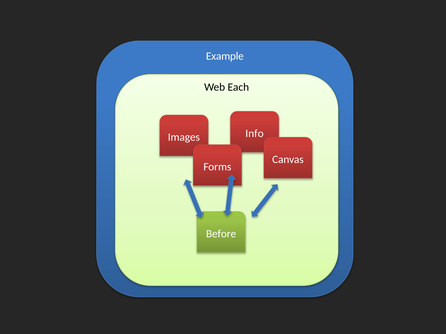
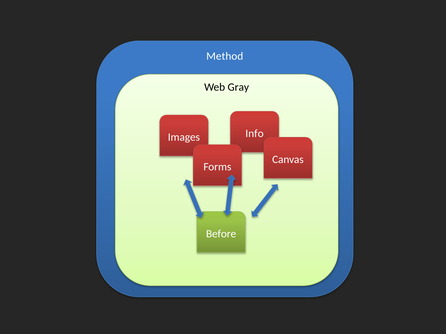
Example: Example -> Method
Each: Each -> Gray
